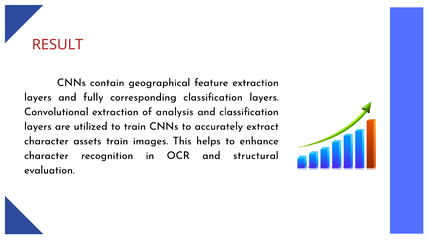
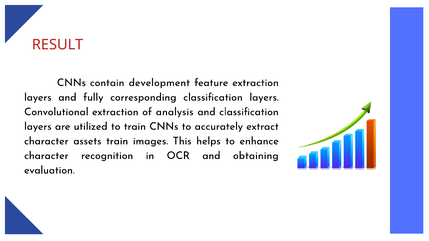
geographical: geographical -> development
structural: structural -> obtaining
